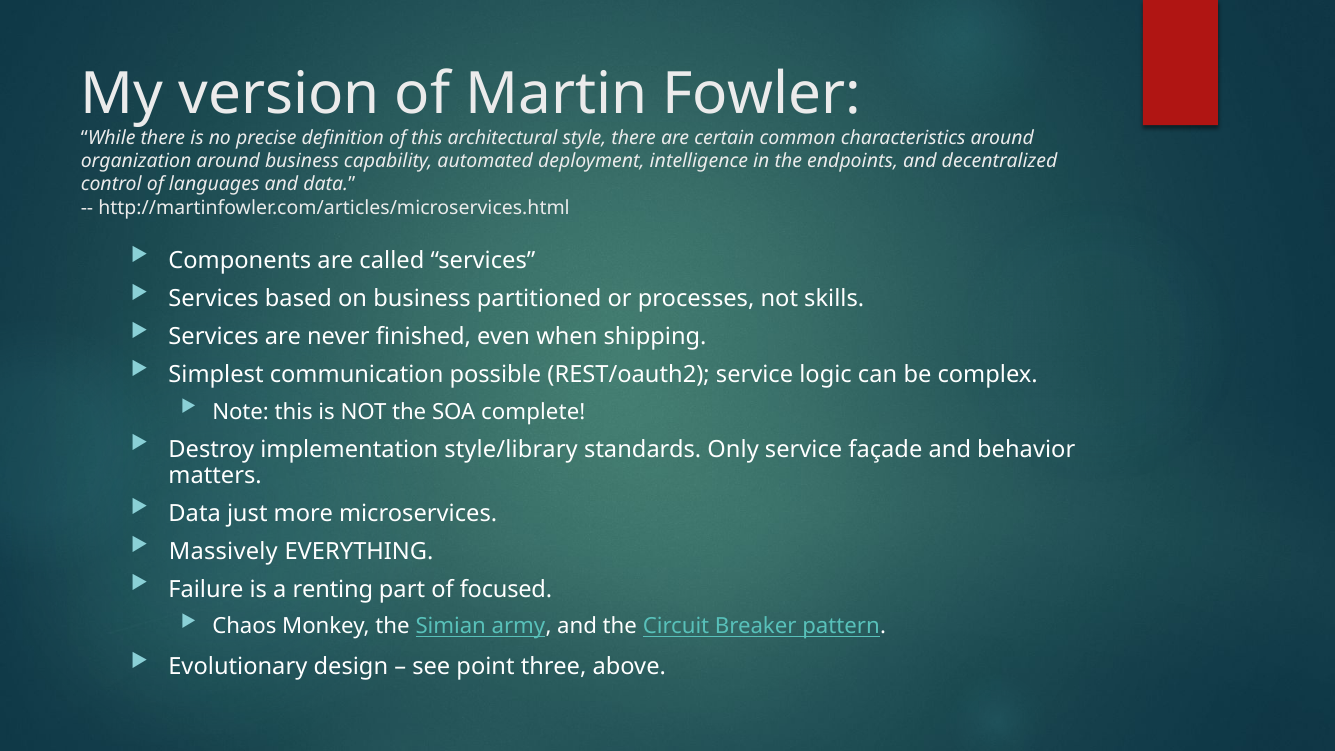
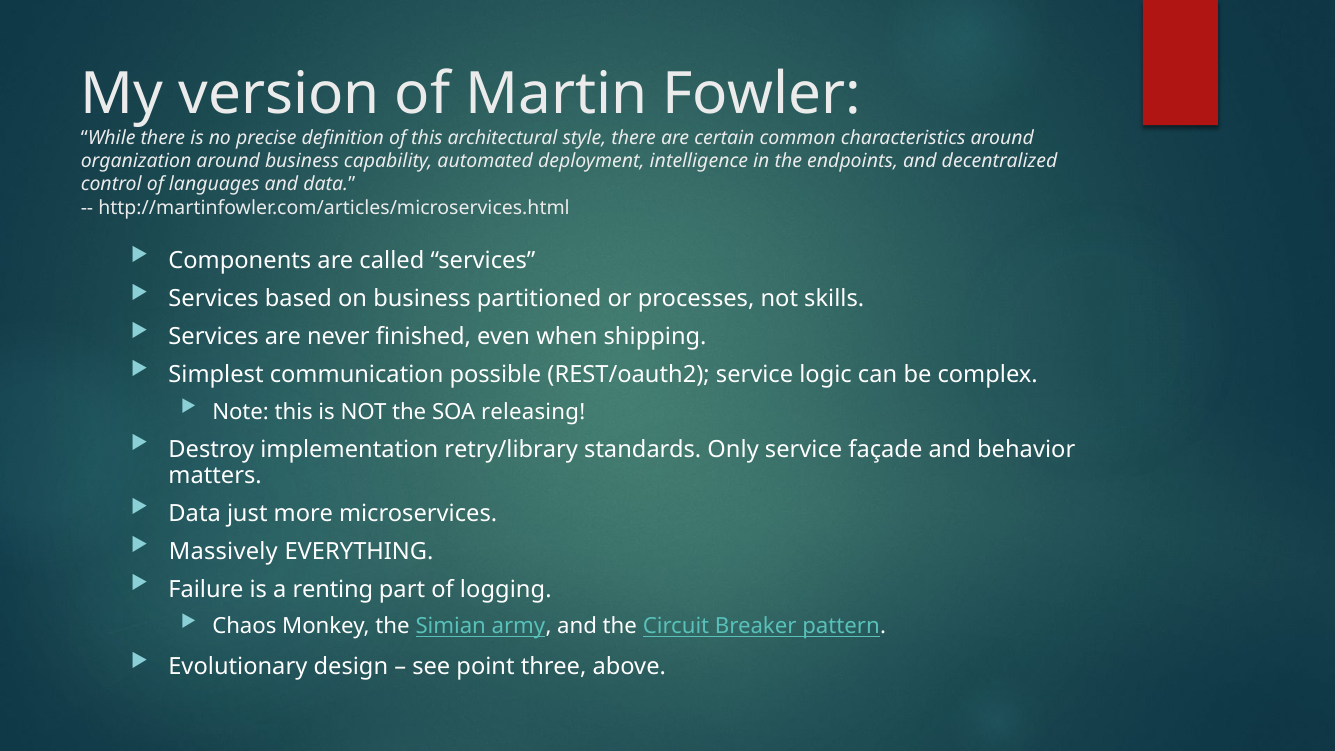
complete: complete -> releasing
style/library: style/library -> retry/library
focused: focused -> logging
